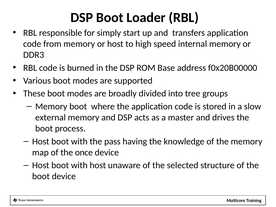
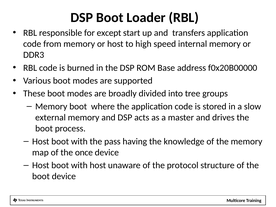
simply: simply -> except
selected: selected -> protocol
